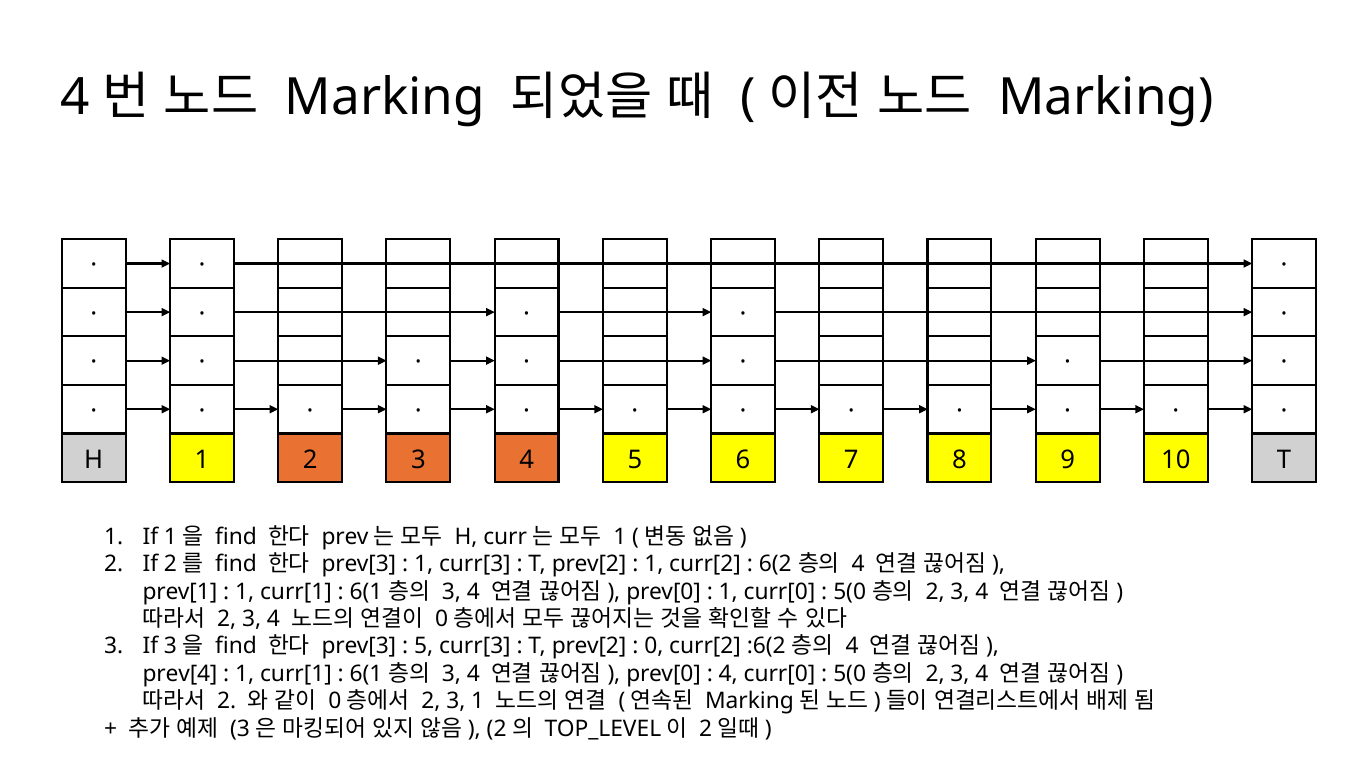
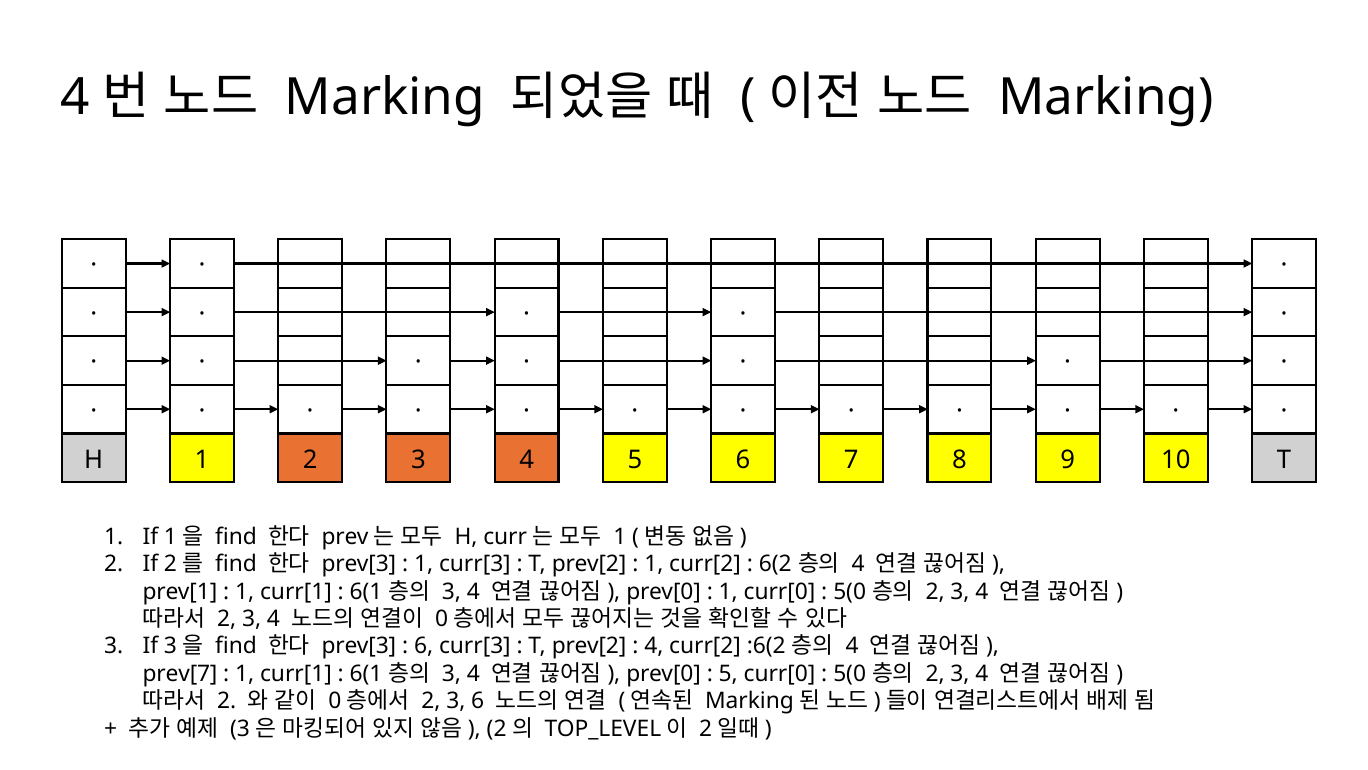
5 at (424, 646): 5 -> 6
0 at (654, 646): 0 -> 4
prev[4: prev[4 -> prev[7
4 at (728, 673): 4 -> 5
3 1: 1 -> 6
